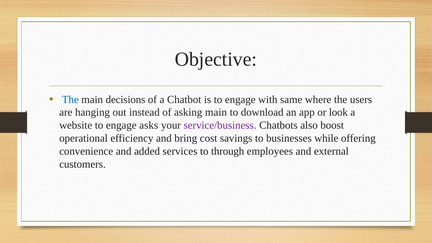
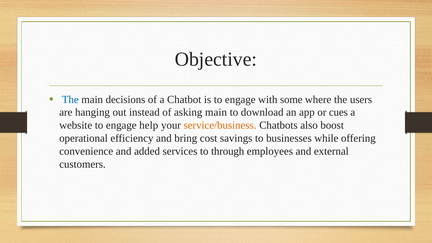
same: same -> some
look: look -> cues
asks: asks -> help
service/business colour: purple -> orange
